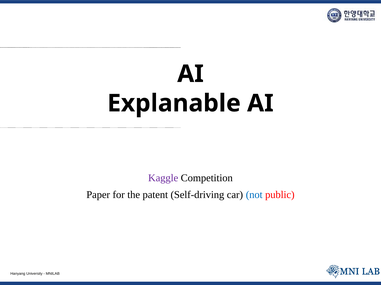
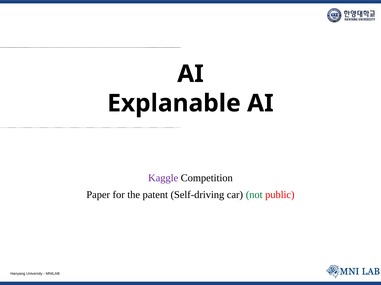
not colour: blue -> green
